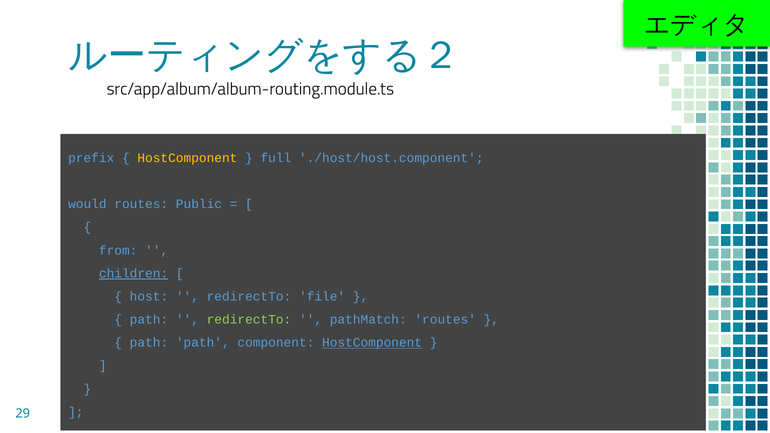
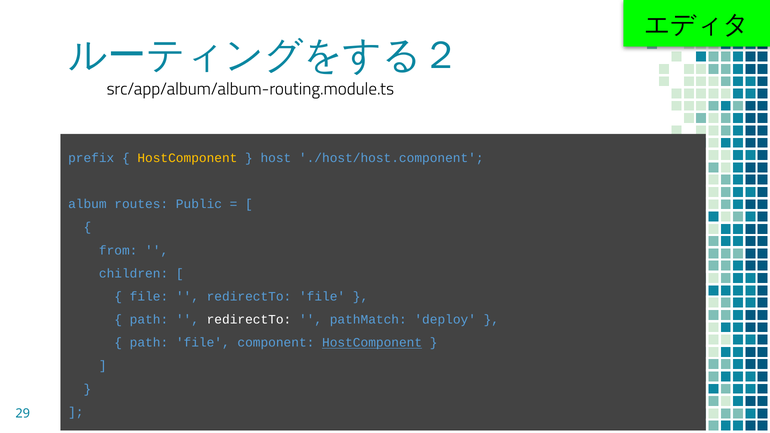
full: full -> host
would: would -> album
children underline: present -> none
host at (149, 297): host -> file
redirectTo at (249, 320) colour: light green -> white
pathMatch routes: routes -> deploy
path path: path -> file
